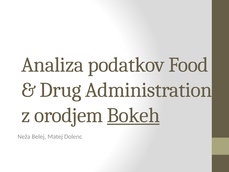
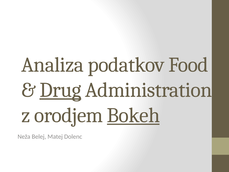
Drug underline: none -> present
